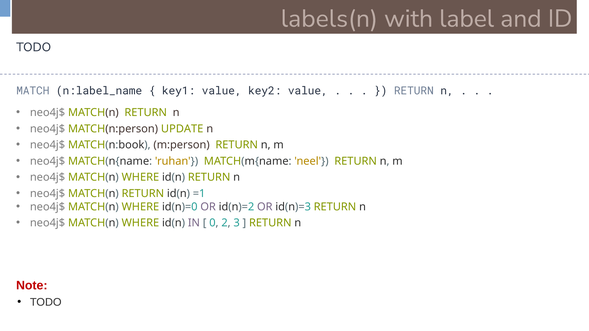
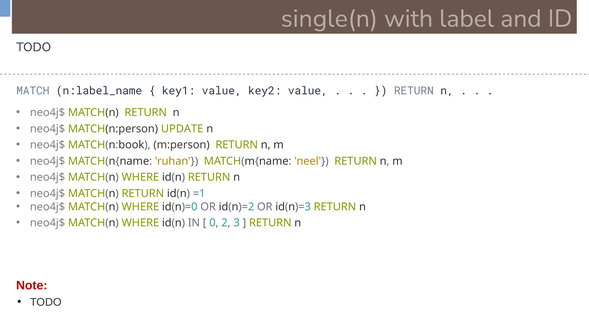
labels(n: labels(n -> single(n
